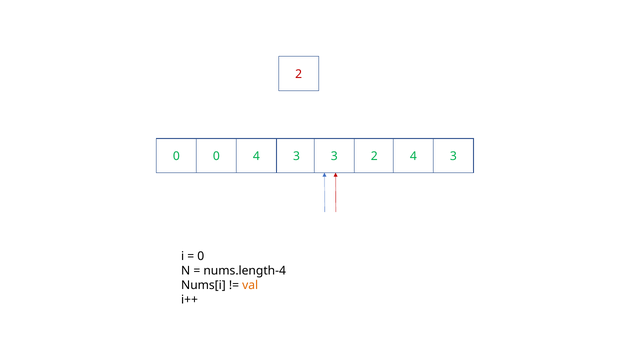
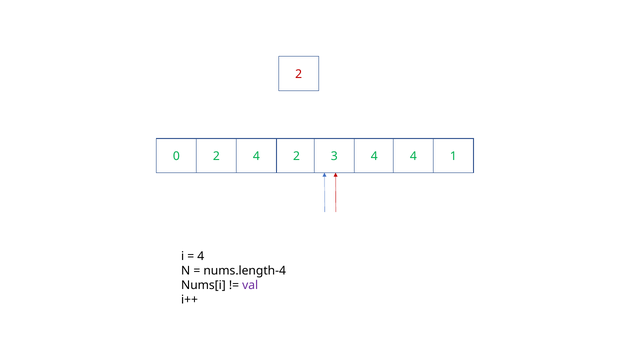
0 0: 0 -> 2
3 at (296, 157): 3 -> 2
2 at (374, 157): 2 -> 4
3 at (453, 157): 3 -> 1
0 at (201, 256): 0 -> 4
val colour: orange -> purple
